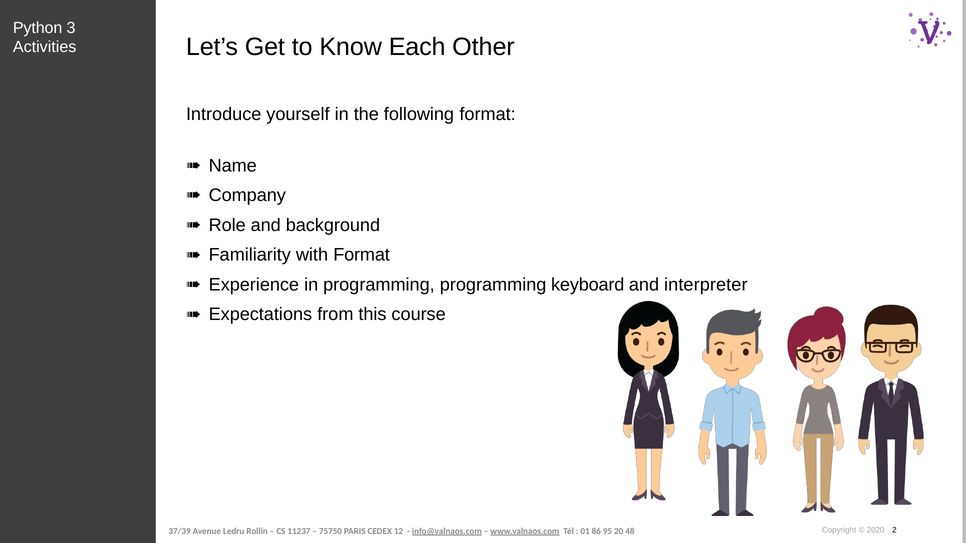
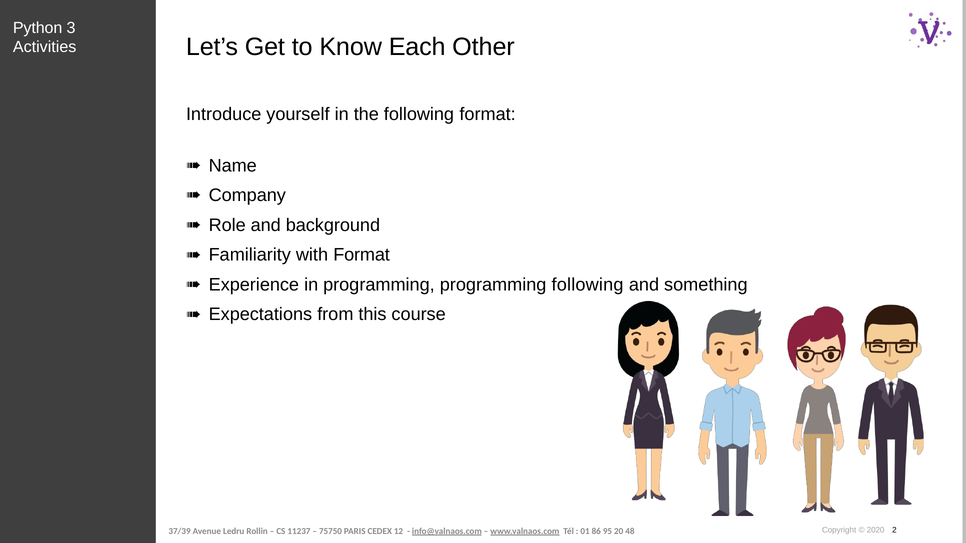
programming keyboard: keyboard -> following
interpreter: interpreter -> something
